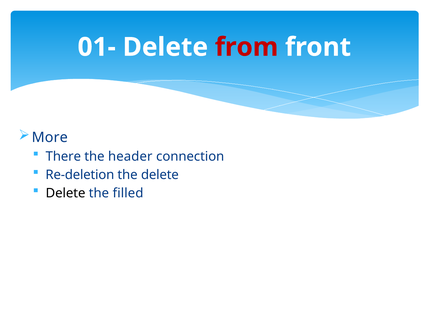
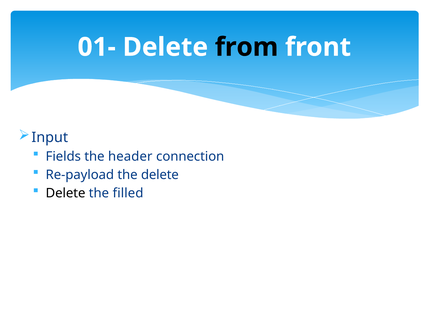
from colour: red -> black
More: More -> Input
There: There -> Fields
Re-deletion: Re-deletion -> Re-payload
